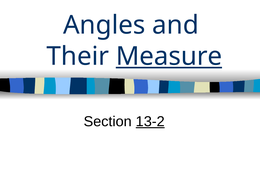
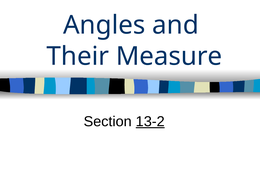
Measure underline: present -> none
